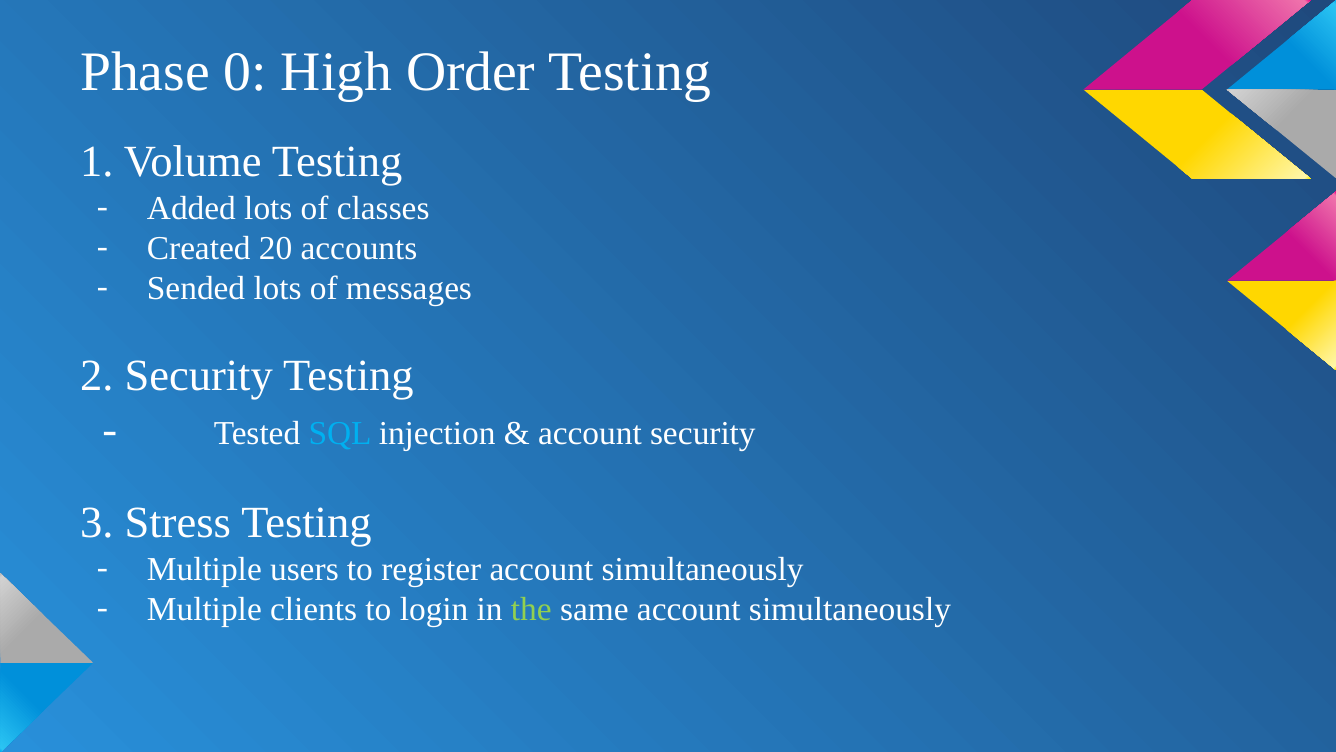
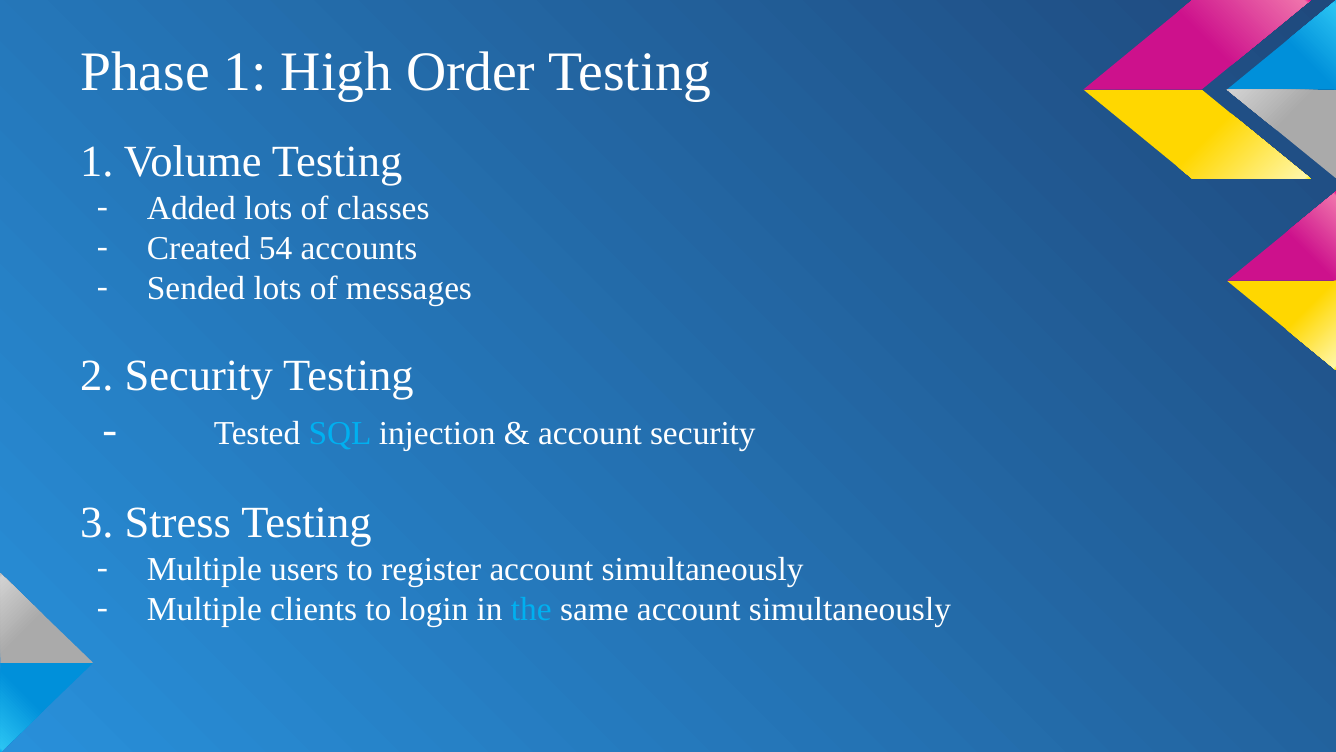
Phase 0: 0 -> 1
20: 20 -> 54
the colour: light green -> light blue
